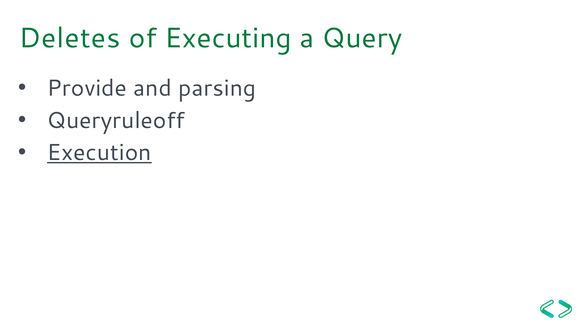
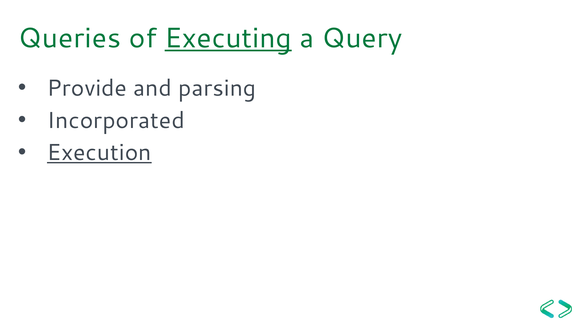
Deletes: Deletes -> Queries
Executing underline: none -> present
Queryruleoff: Queryruleoff -> Incorporated
